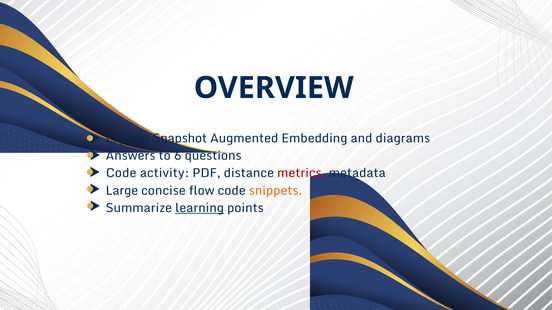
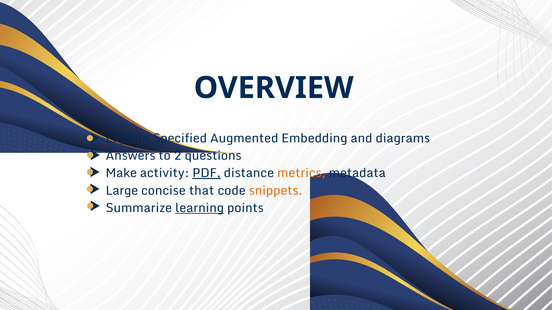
Snapshot: Snapshot -> Specified
6: 6 -> 2
Code at (121, 173): Code -> Make
PDF underline: none -> present
metrics colour: red -> orange
flow: flow -> that
